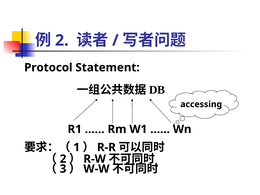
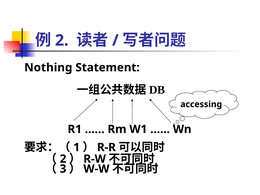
Protocol: Protocol -> Nothing
